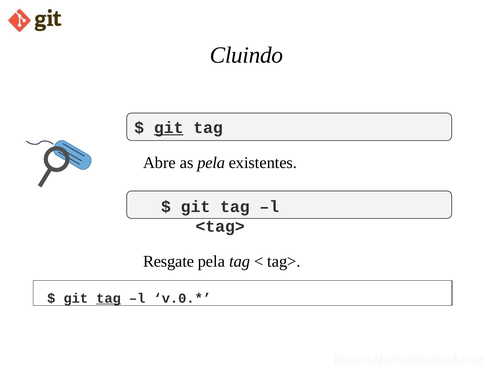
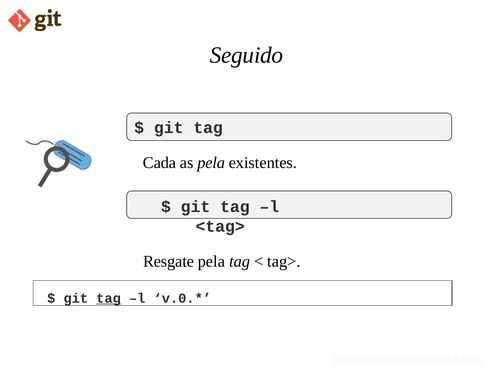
Cluindo: Cluindo -> Seguido
git at (169, 128) underline: present -> none
Abre: Abre -> Cada
